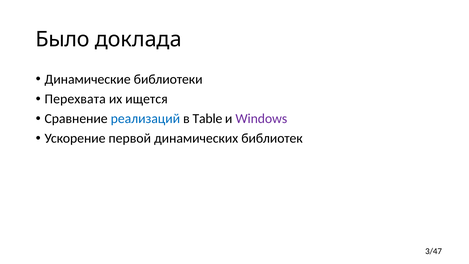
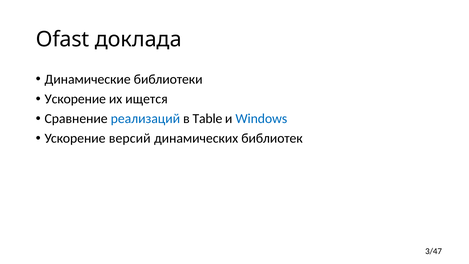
Было: Было -> Ofast
Перехвата at (75, 99): Перехвата -> Ускорение
Windows colour: purple -> blue
первой: первой -> версий
